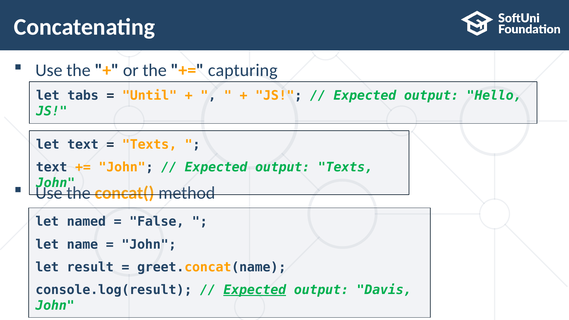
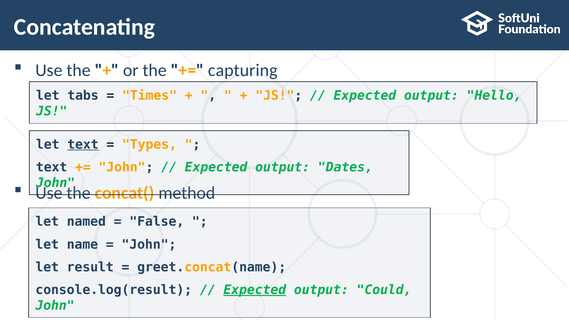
Until: Until -> Times
text at (83, 145) underline: none -> present
Texts at (149, 145): Texts -> Types
output Texts: Texts -> Dates
Davis: Davis -> Could
